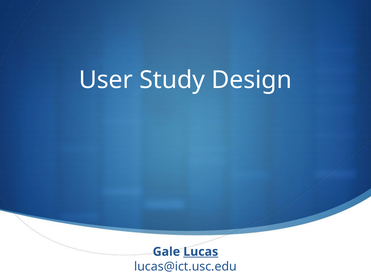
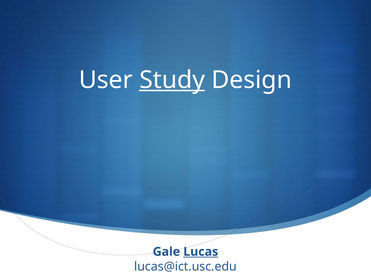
Study underline: none -> present
